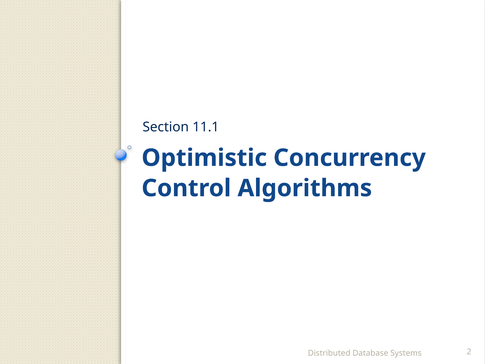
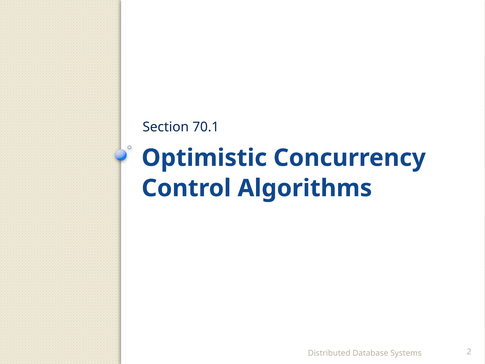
11.1: 11.1 -> 70.1
